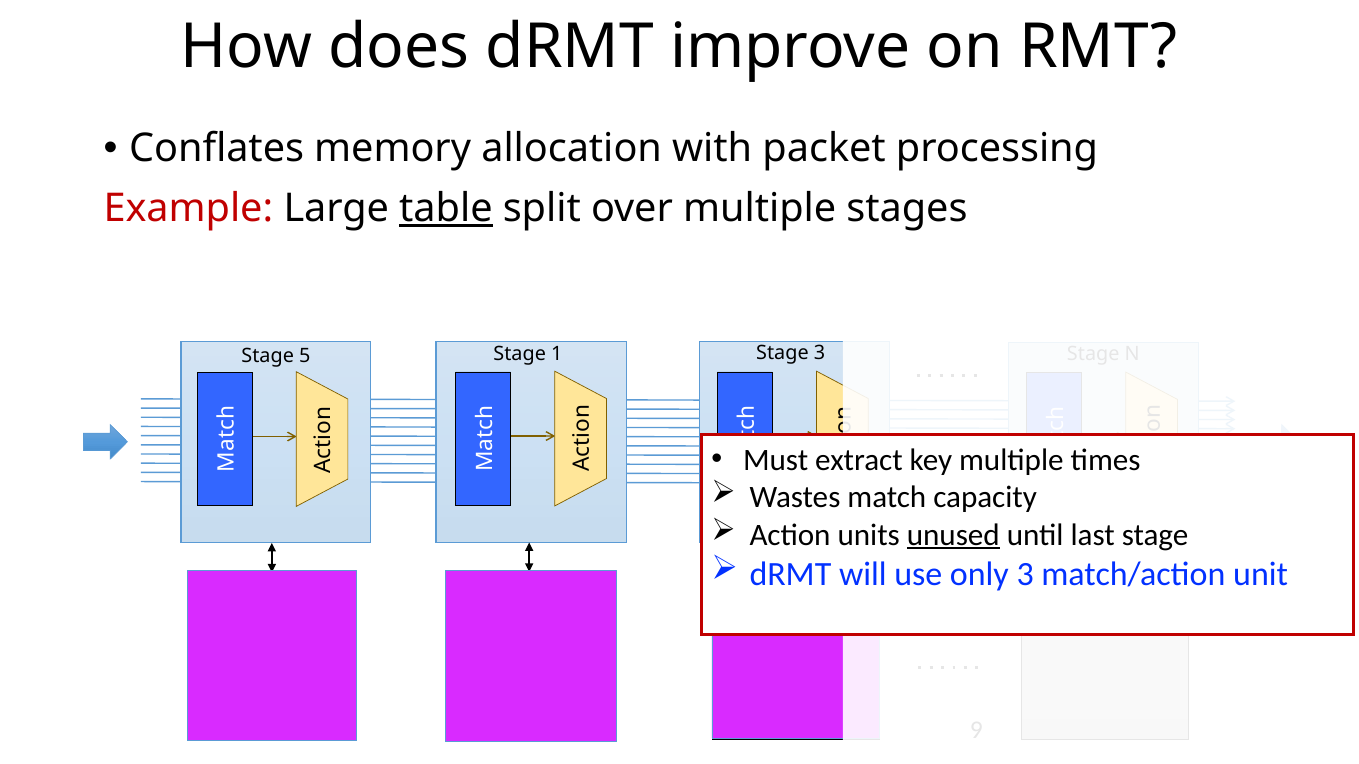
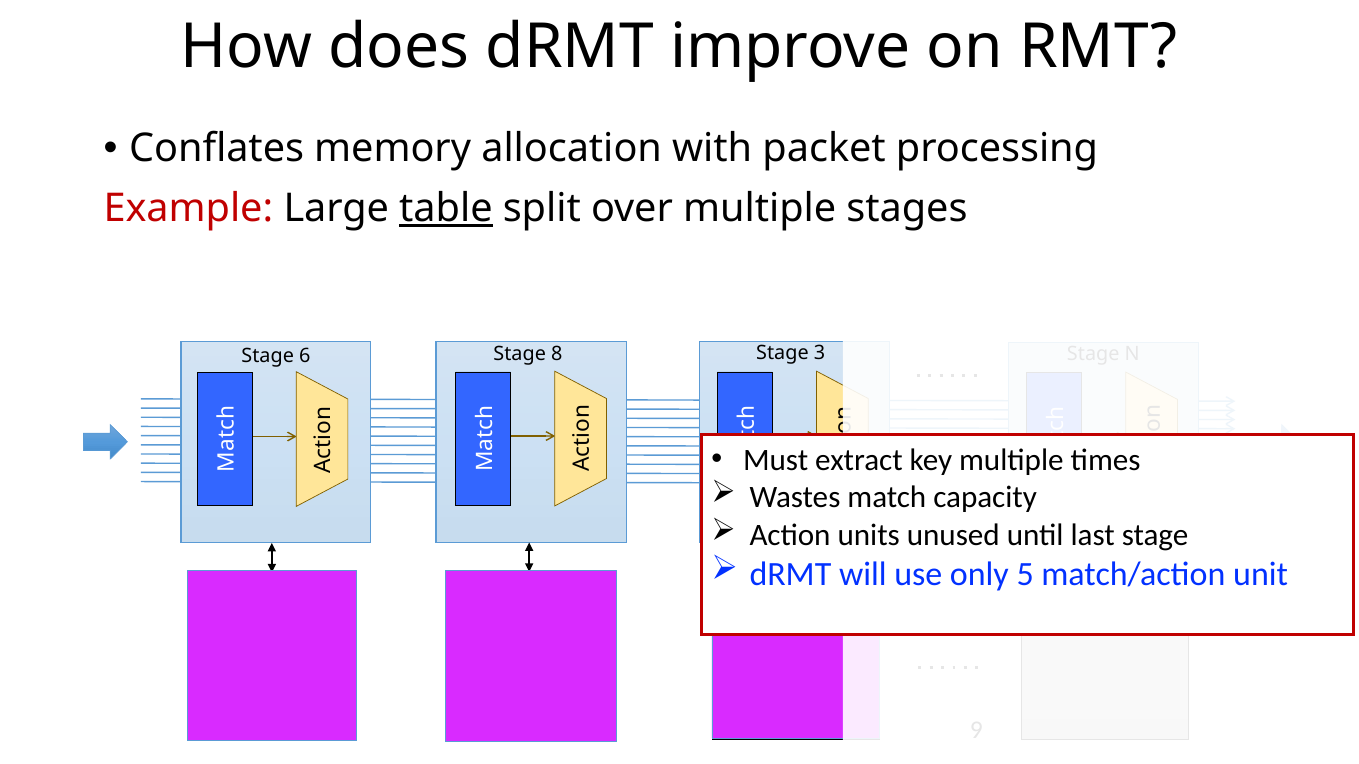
5: 5 -> 6
Stage 1: 1 -> 8
unused underline: present -> none
only 3: 3 -> 5
